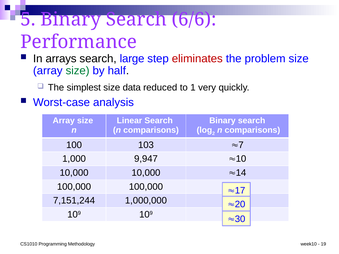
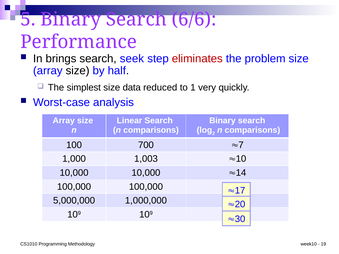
arrays: arrays -> brings
large: large -> seek
size at (78, 71) colour: green -> black
103: 103 -> 700
9,947: 9,947 -> 1,003
7,151,244: 7,151,244 -> 5,000,000
